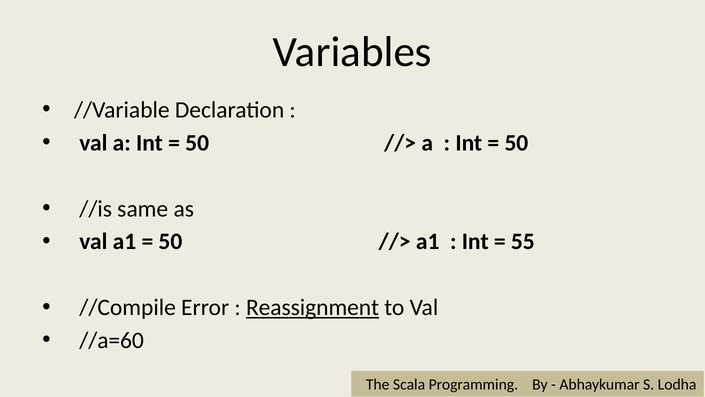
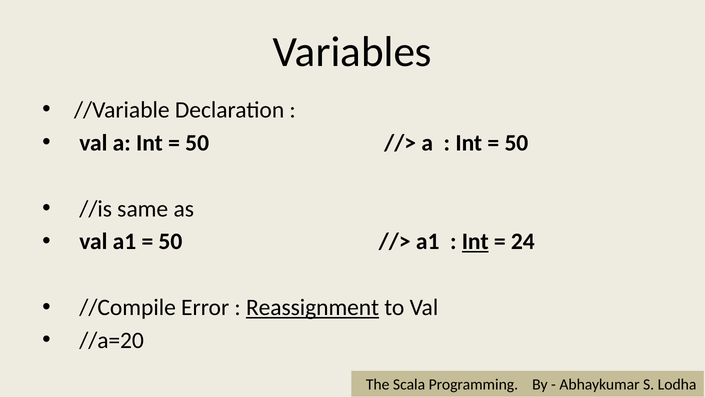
Int at (475, 241) underline: none -> present
55: 55 -> 24
//a=60: //a=60 -> //a=20
